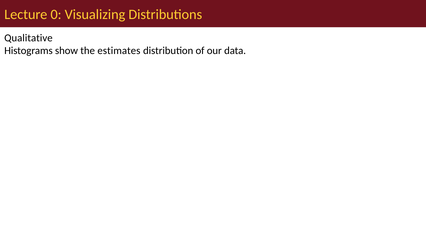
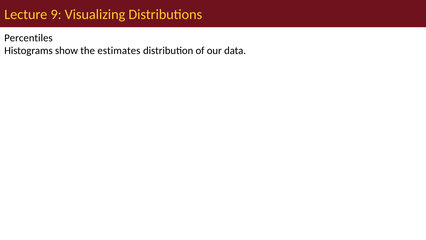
0: 0 -> 9
Qualitative: Qualitative -> Percentiles
